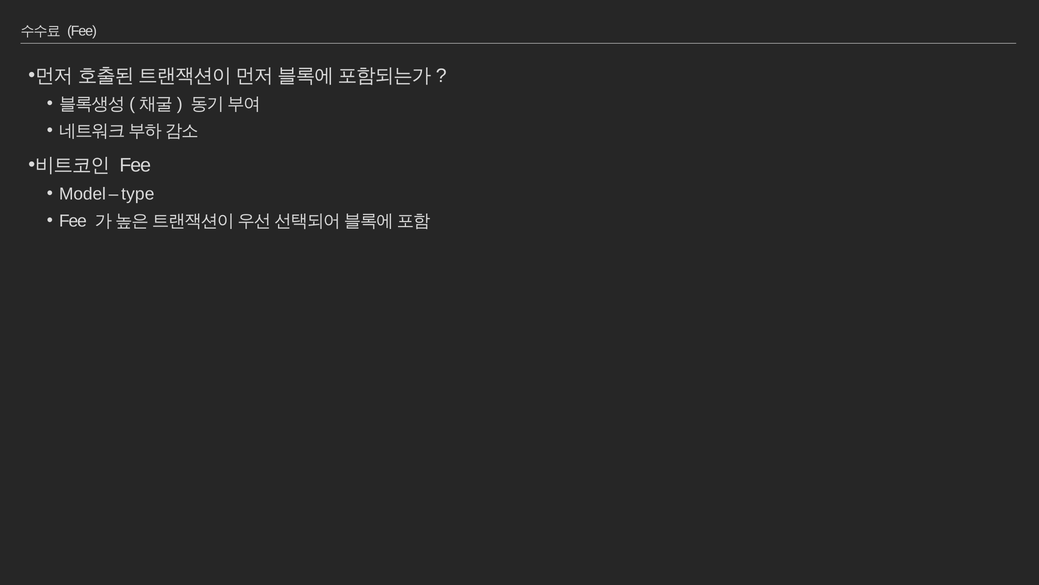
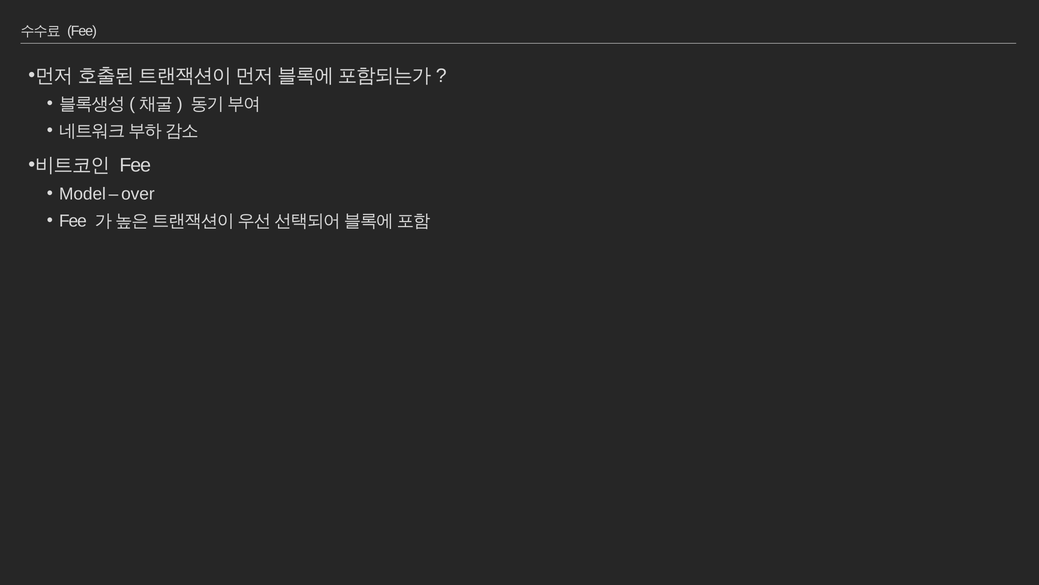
type: type -> over
